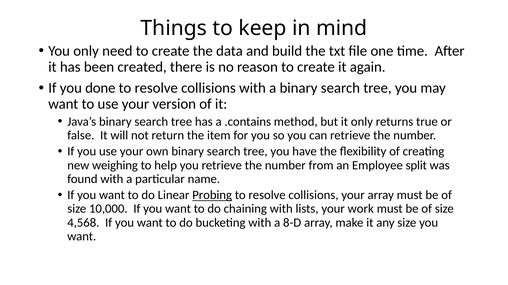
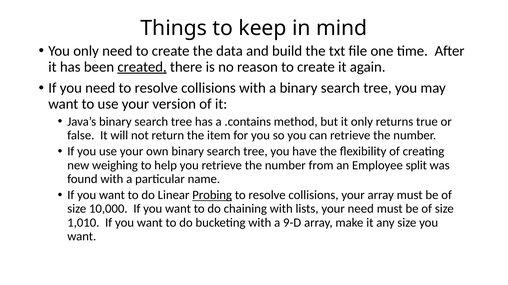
created underline: none -> present
you done: done -> need
your work: work -> need
4,568: 4,568 -> 1,010
8-D: 8-D -> 9-D
